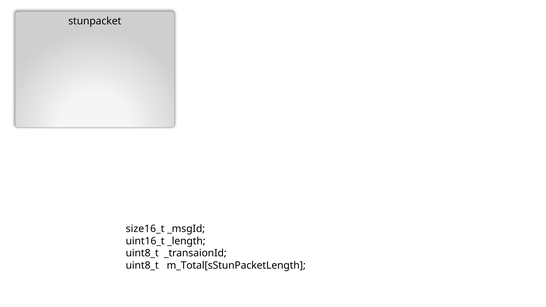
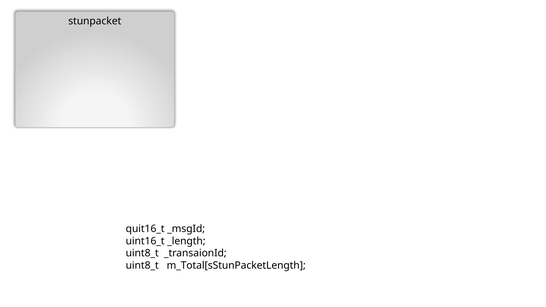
size16_t: size16_t -> quit16_t
